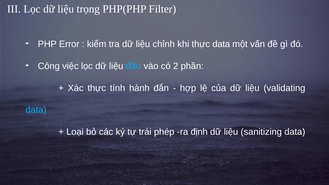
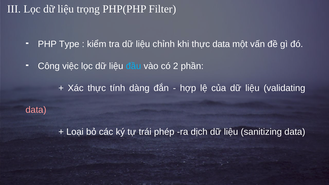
Error: Error -> Type
hành: hành -> dàng
data at (36, 110) colour: light blue -> pink
định: định -> dịch
